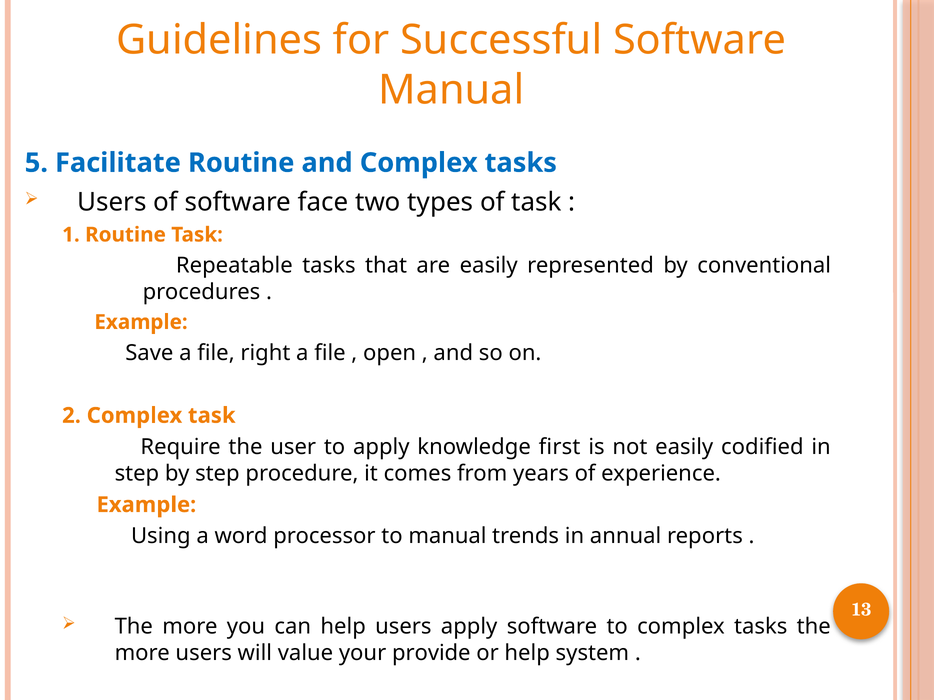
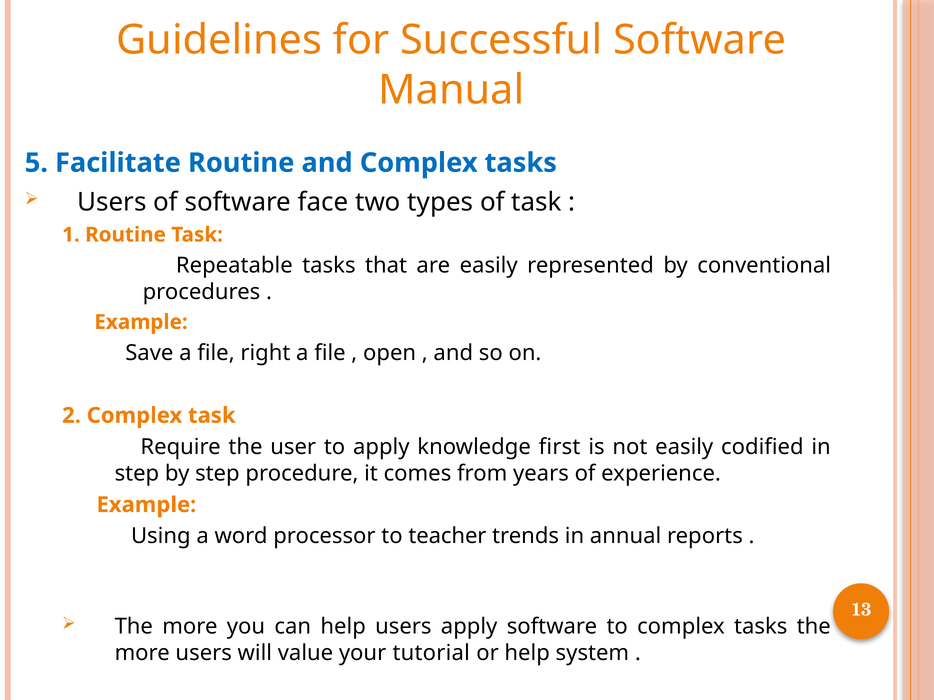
to manual: manual -> teacher
provide: provide -> tutorial
